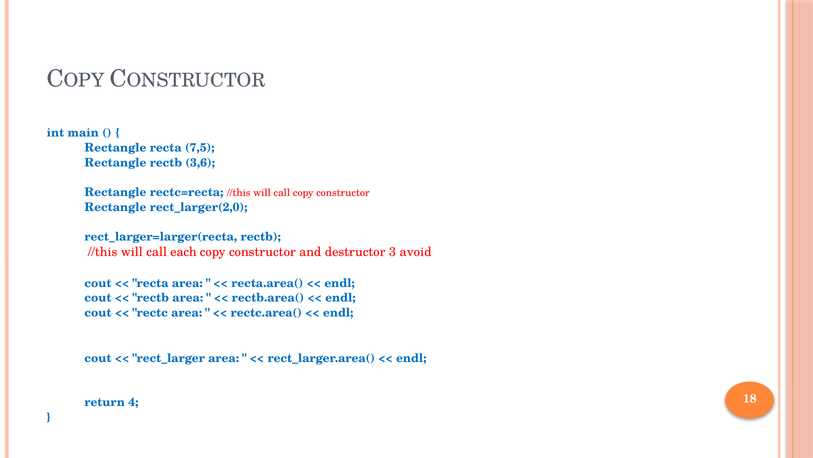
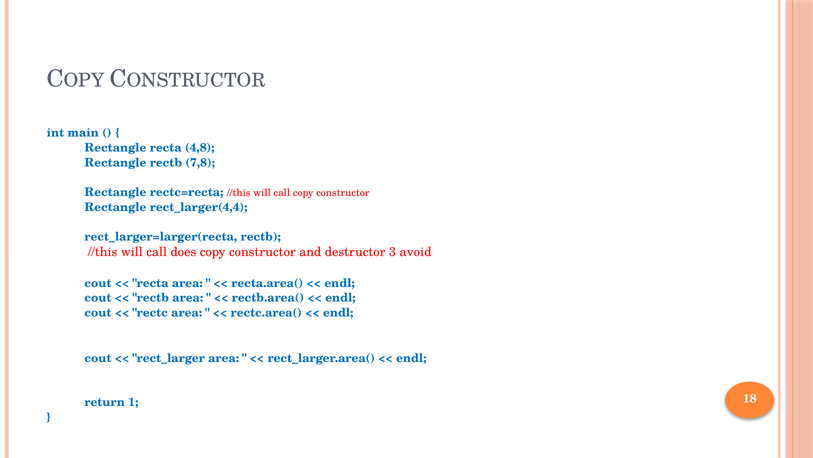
7,5: 7,5 -> 4,8
3,6: 3,6 -> 7,8
rect_larger(2,0: rect_larger(2,0 -> rect_larger(4,4
each: each -> does
4: 4 -> 1
